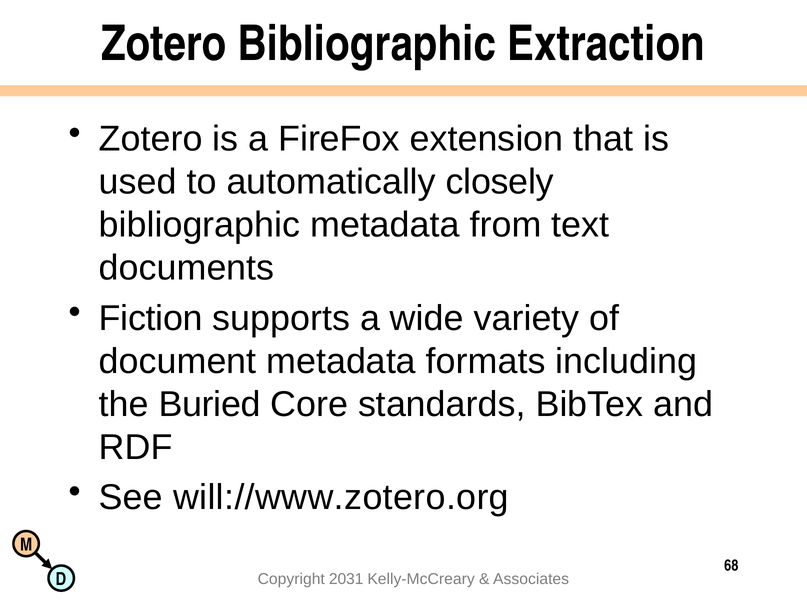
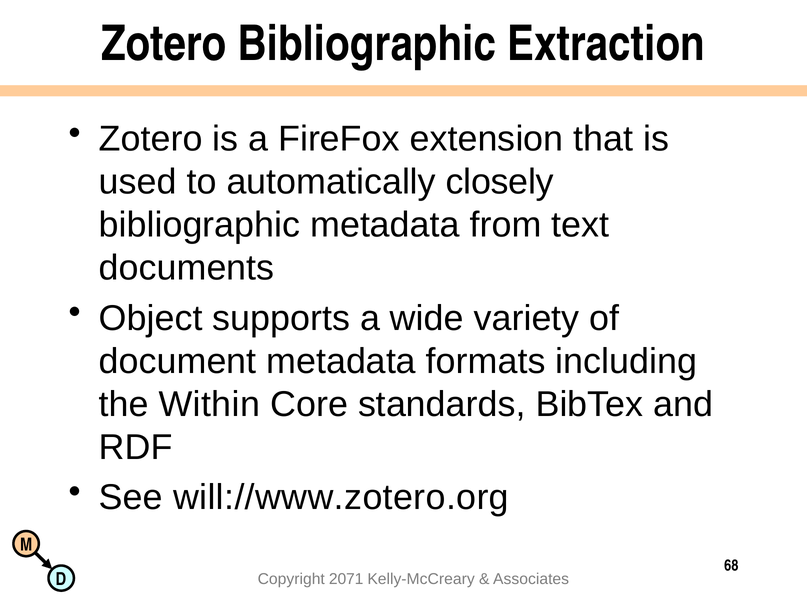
Fiction: Fiction -> Object
Buried: Buried -> Within
2031: 2031 -> 2071
